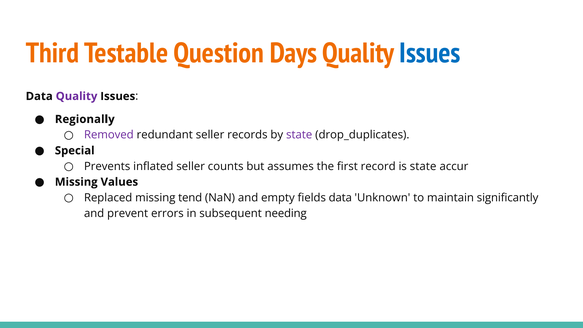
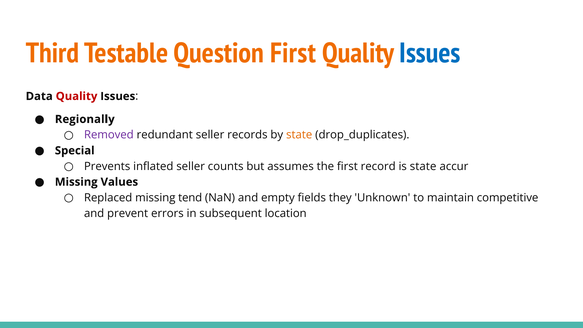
Question Days: Days -> First
Quality at (77, 96) colour: purple -> red
state at (299, 135) colour: purple -> orange
fields data: data -> they
significantly: significantly -> competitive
needing: needing -> location
